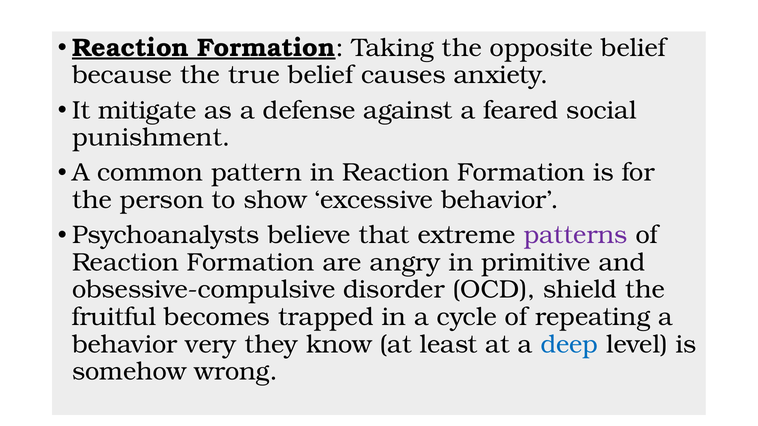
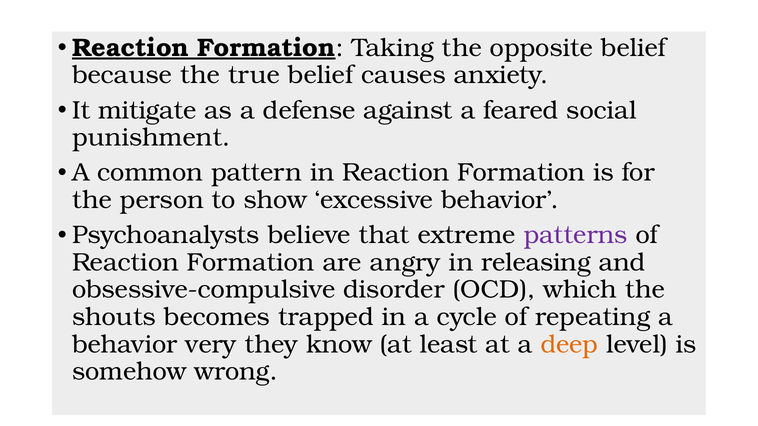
primitive: primitive -> releasing
shield: shield -> which
fruitful: fruitful -> shouts
deep colour: blue -> orange
